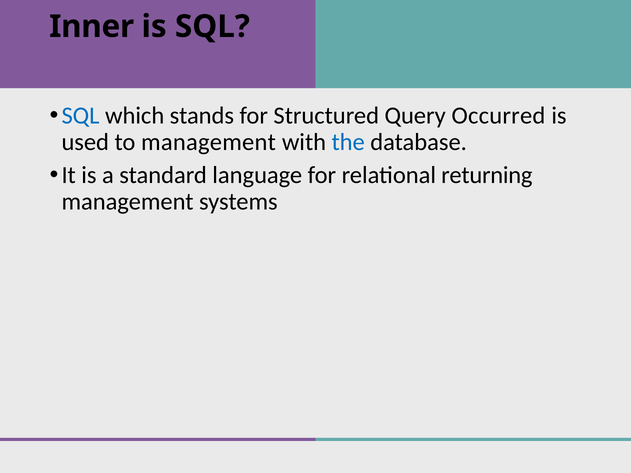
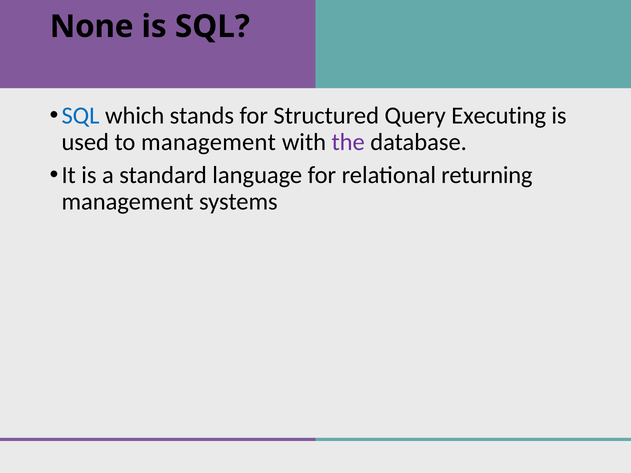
Inner: Inner -> None
Occurred: Occurred -> Executing
the colour: blue -> purple
